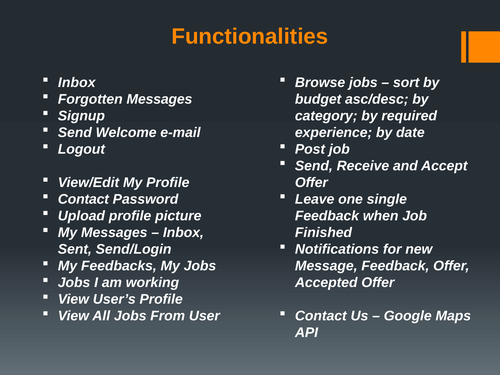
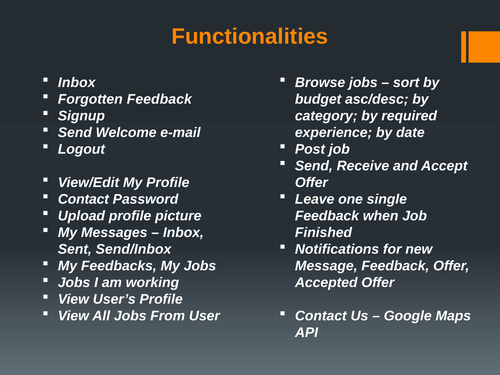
Forgotten Messages: Messages -> Feedback
Send/Login: Send/Login -> Send/Inbox
